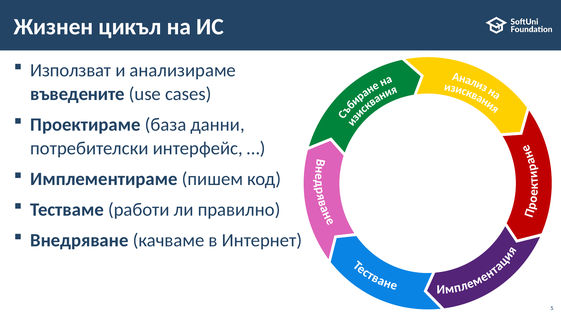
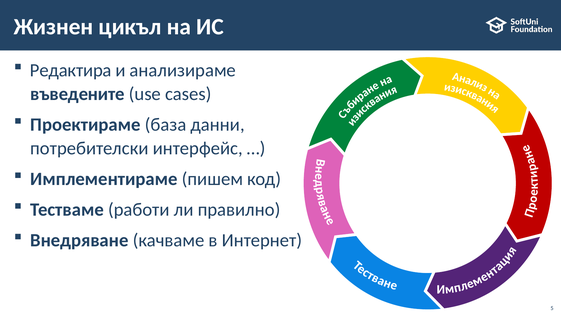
Използват: Използват -> Редактира
